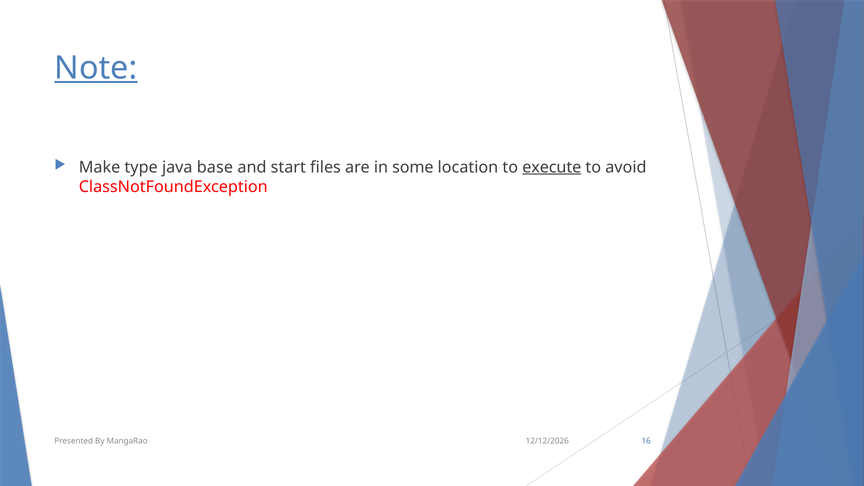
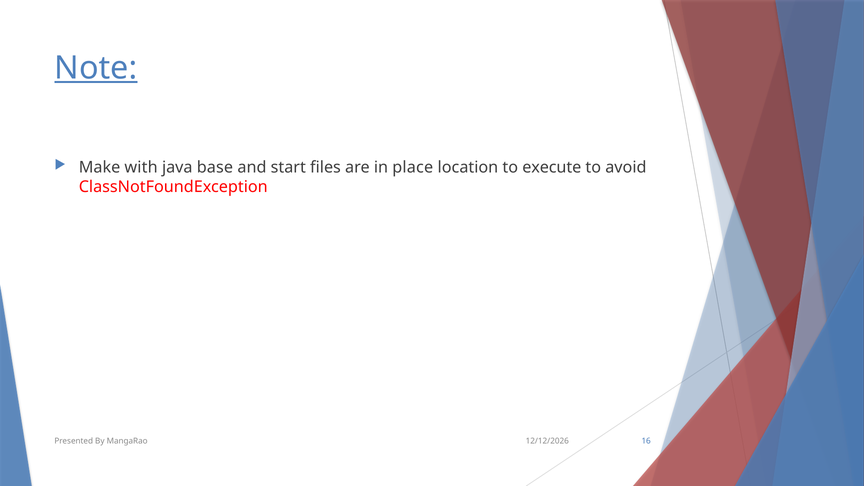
type: type -> with
some: some -> place
execute underline: present -> none
